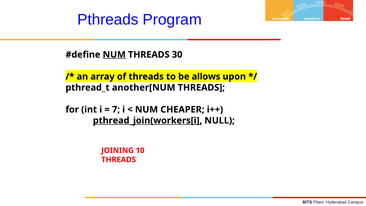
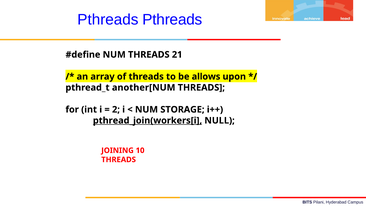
Pthreads Program: Program -> Pthreads
NUM at (114, 55) underline: present -> none
30: 30 -> 21
7: 7 -> 2
CHEAPER: CHEAPER -> STORAGE
